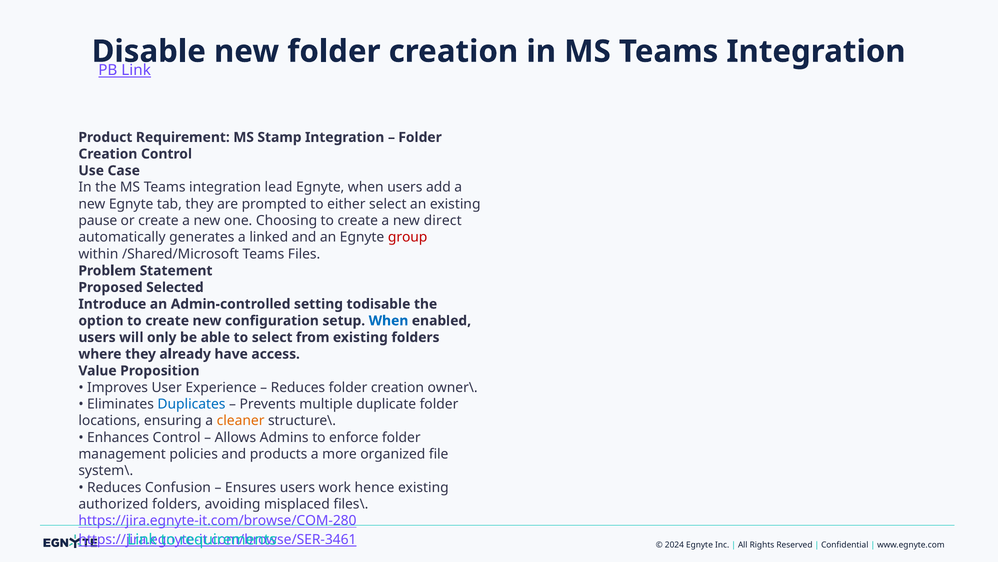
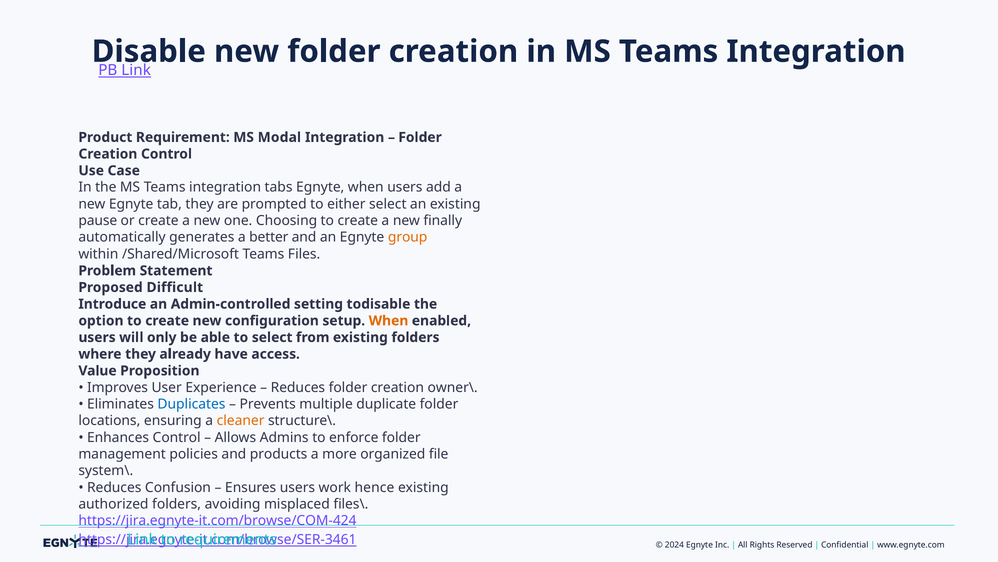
Stamp: Stamp -> Modal
lead: lead -> tabs
direct: direct -> finally
linked: linked -> better
group colour: red -> orange
Selected: Selected -> Difficult
When at (389, 320) colour: blue -> orange
https://jira.egnyte-it.com/browse/COM-280: https://jira.egnyte-it.com/browse/COM-280 -> https://jira.egnyte-it.com/browse/COM-424
